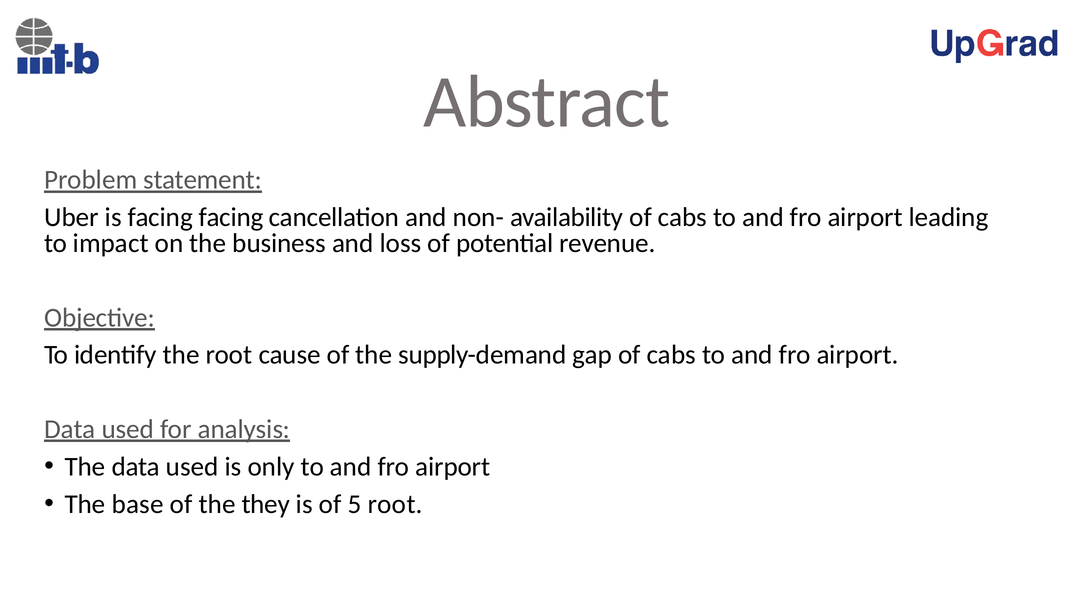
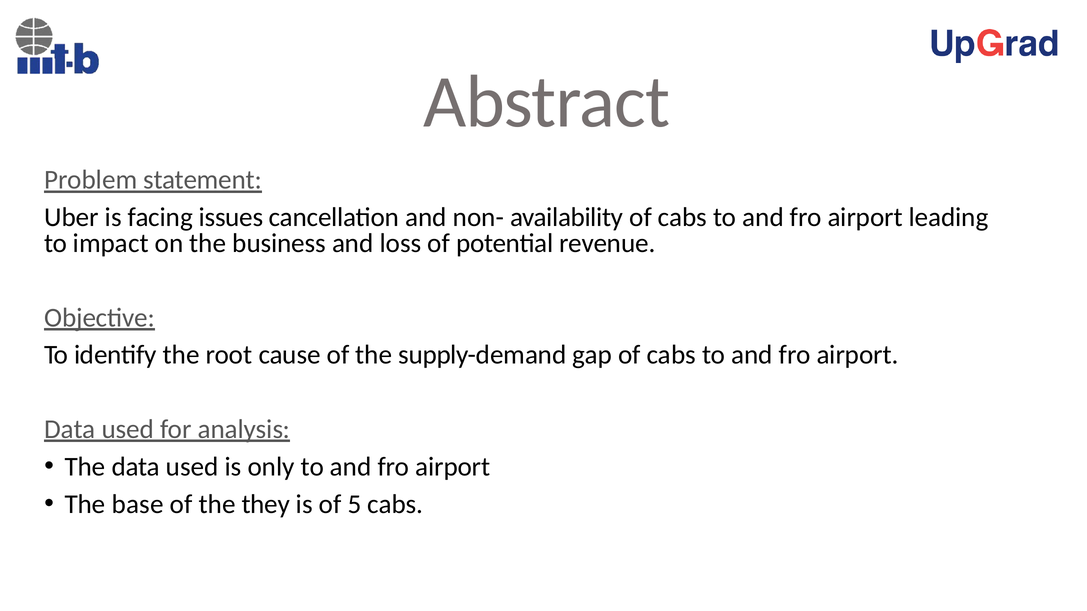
facing facing: facing -> issues
5 root: root -> cabs
